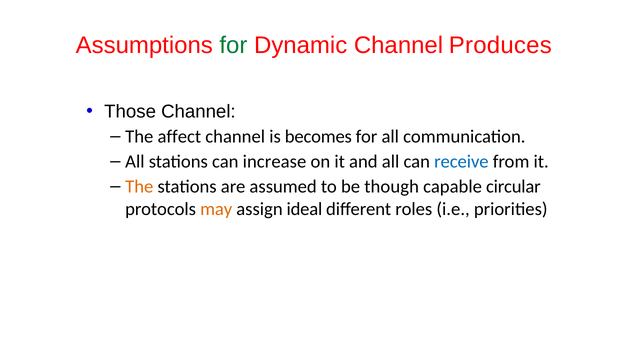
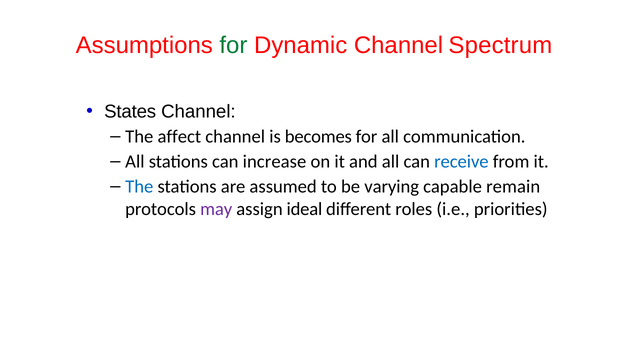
Produces: Produces -> Spectrum
Those: Those -> States
The at (139, 187) colour: orange -> blue
though: though -> varying
circular: circular -> remain
may colour: orange -> purple
